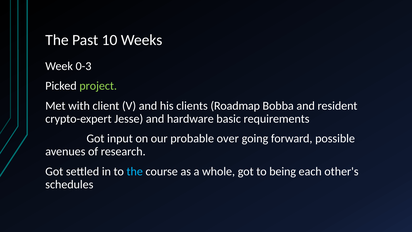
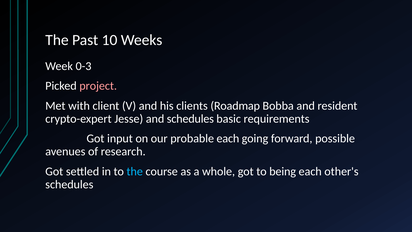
project colour: light green -> pink
and hardware: hardware -> schedules
probable over: over -> each
